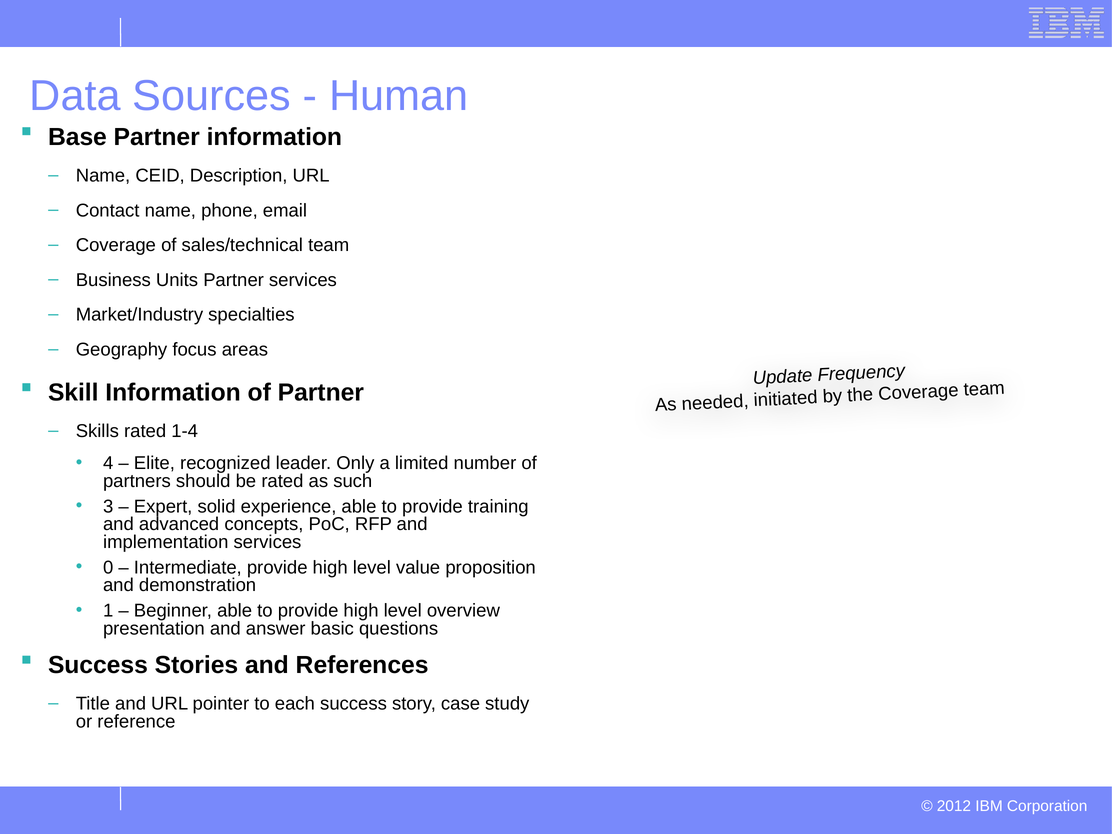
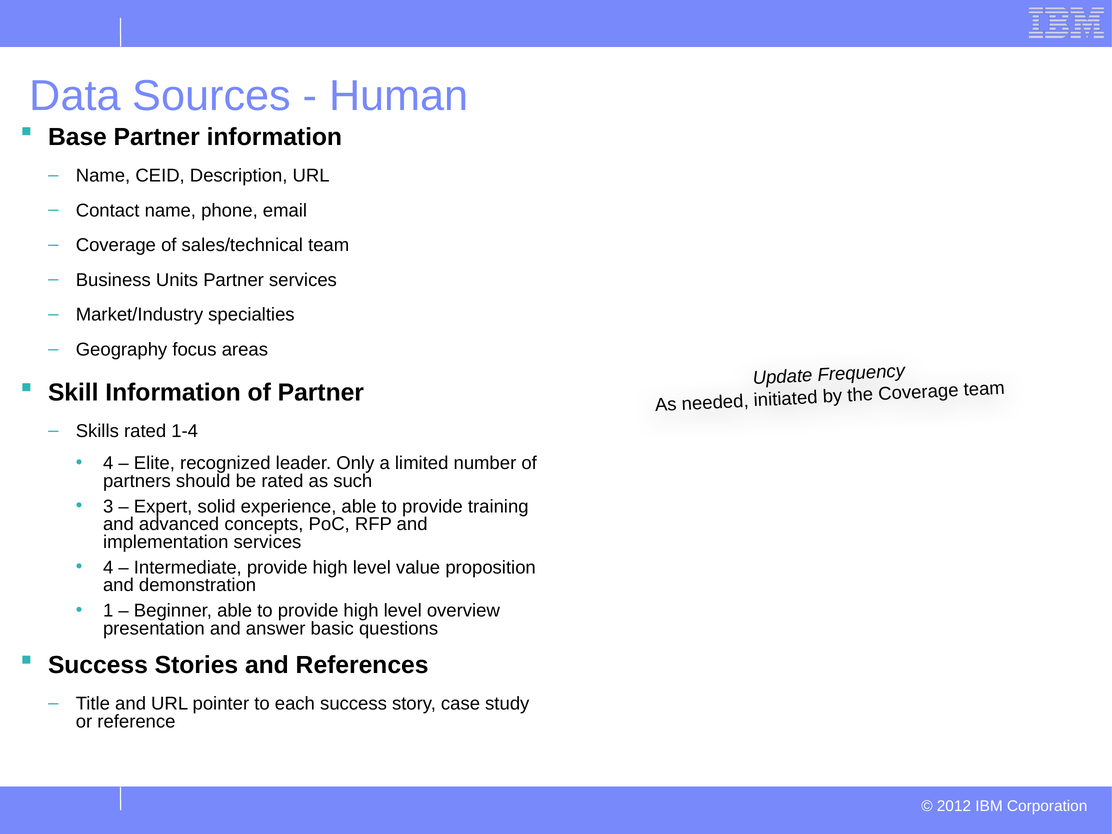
0 at (108, 567): 0 -> 4
